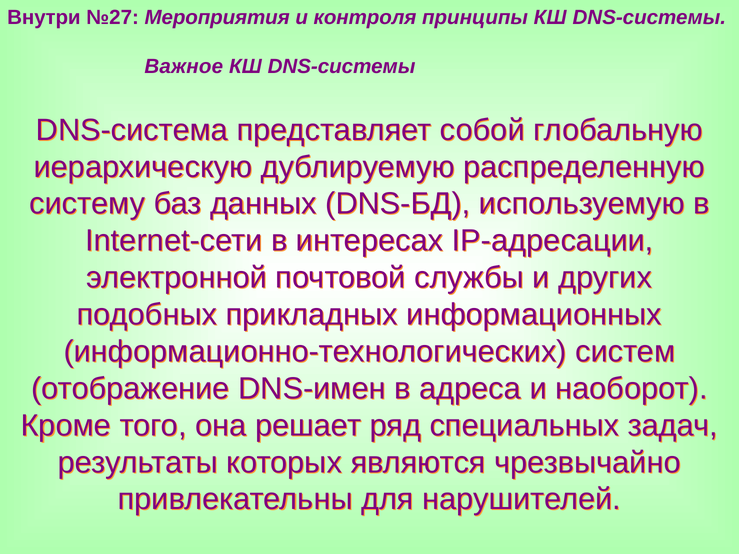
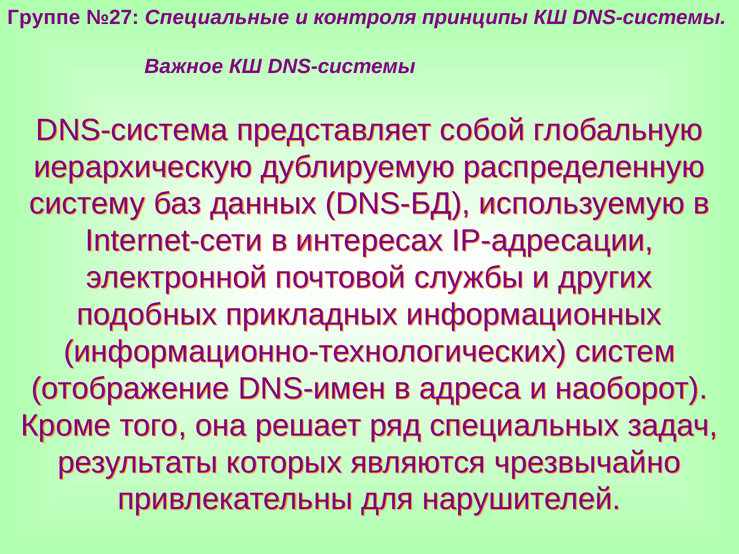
Внутри: Внутри -> Группе
Мероприятия: Мероприятия -> Специальные
